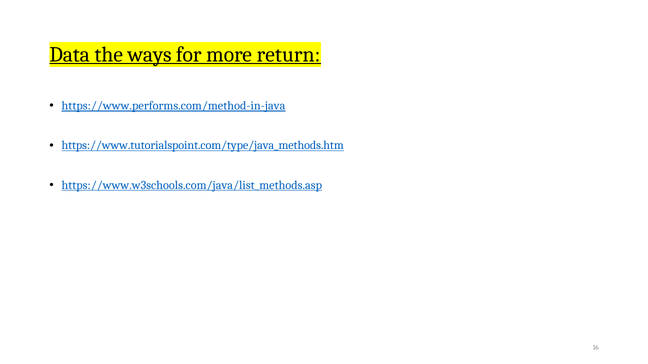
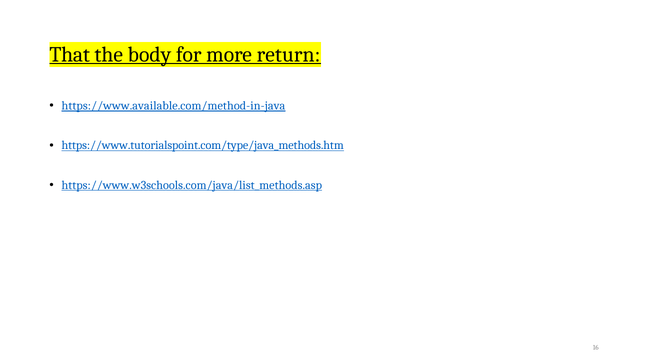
Data: Data -> That
ways: ways -> body
https://www.performs.com/method-in-java: https://www.performs.com/method-in-java -> https://www.available.com/method-in-java
